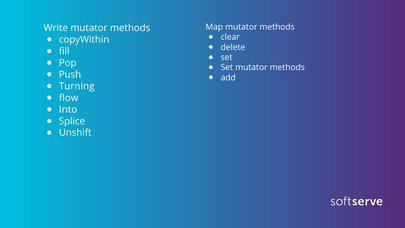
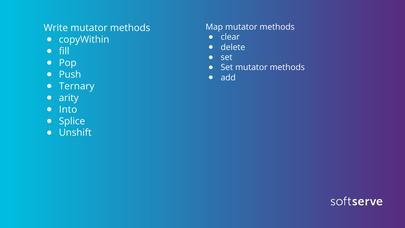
Turning: Turning -> Ternary
flow: flow -> arity
